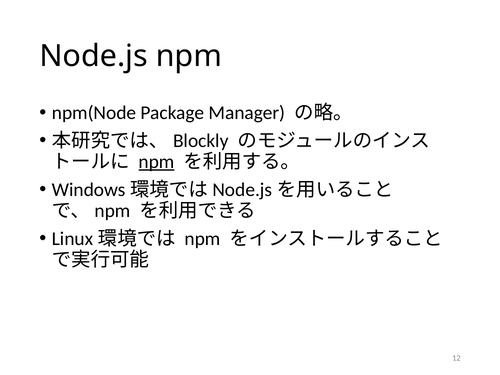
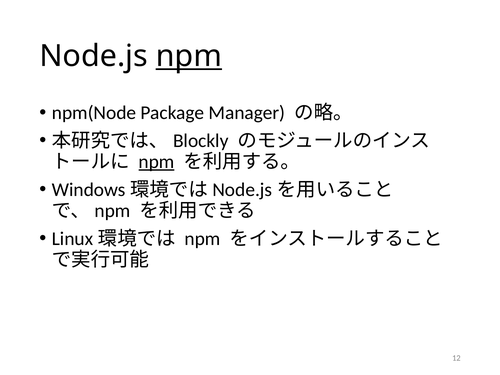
npm at (189, 56) underline: none -> present
